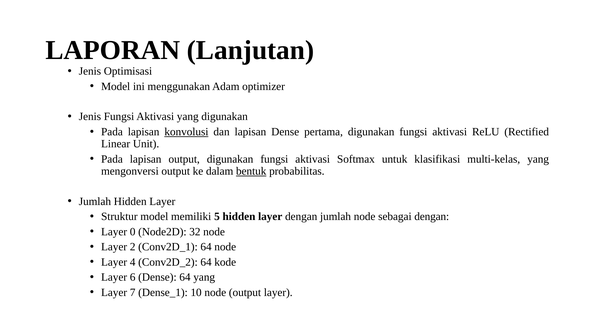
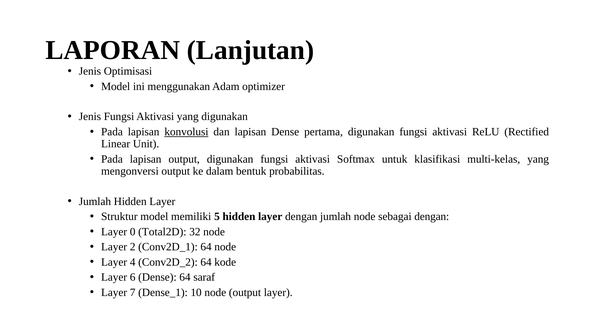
bentuk underline: present -> none
Node2D: Node2D -> Total2D
64 yang: yang -> saraf
